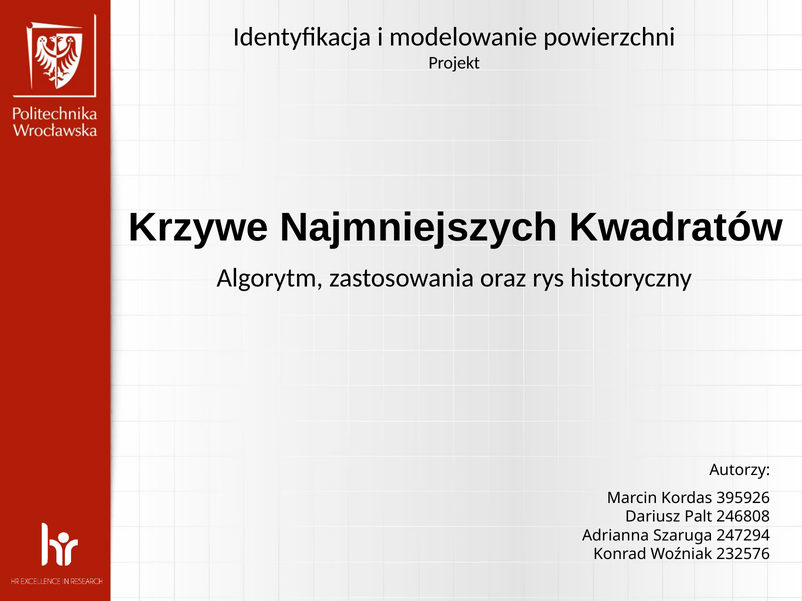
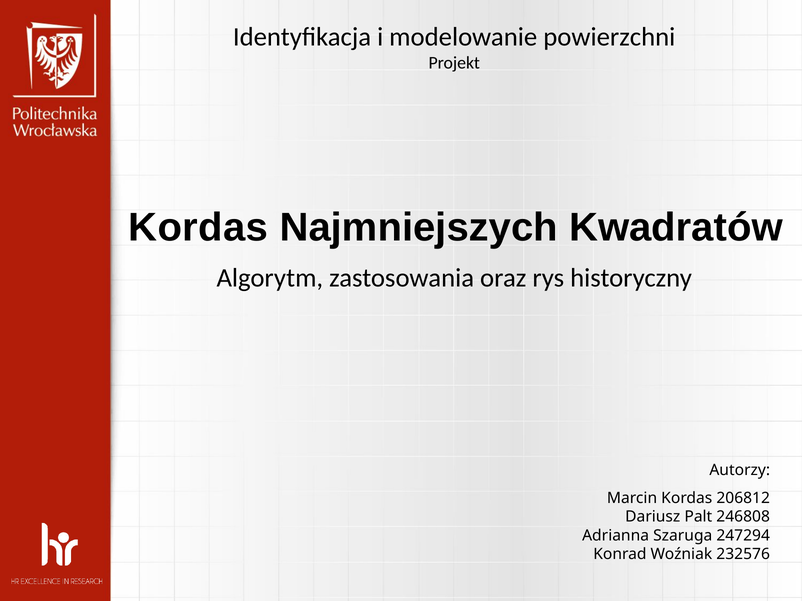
Krzywe at (198, 228): Krzywe -> Kordas
395926: 395926 -> 206812
